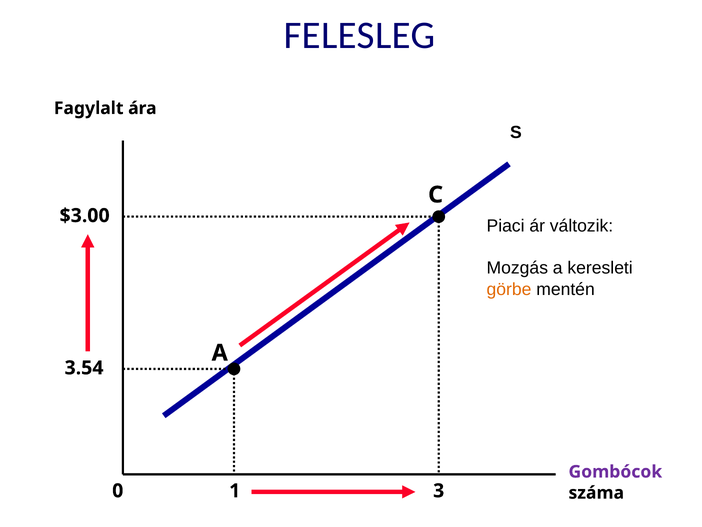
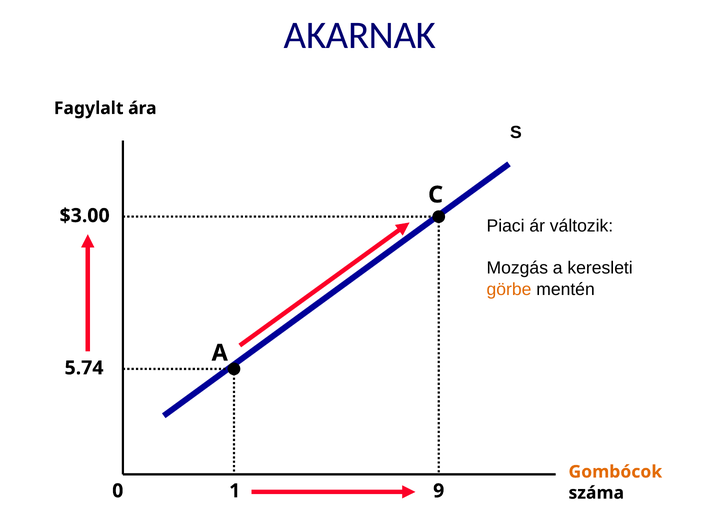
FELESLEG: FELESLEG -> AKARNAK
3.54: 3.54 -> 5.74
Gombócok colour: purple -> orange
3: 3 -> 9
